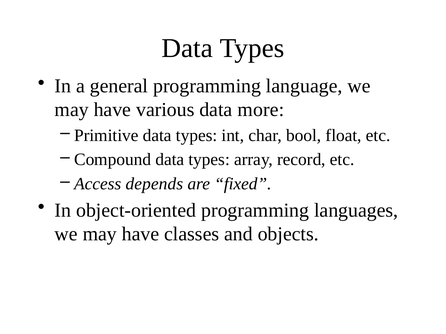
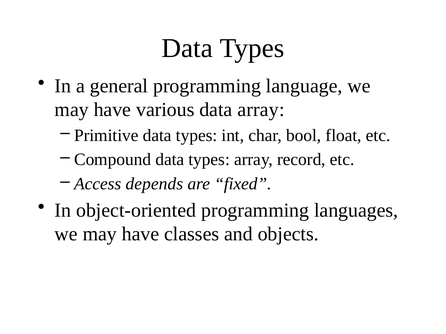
data more: more -> array
